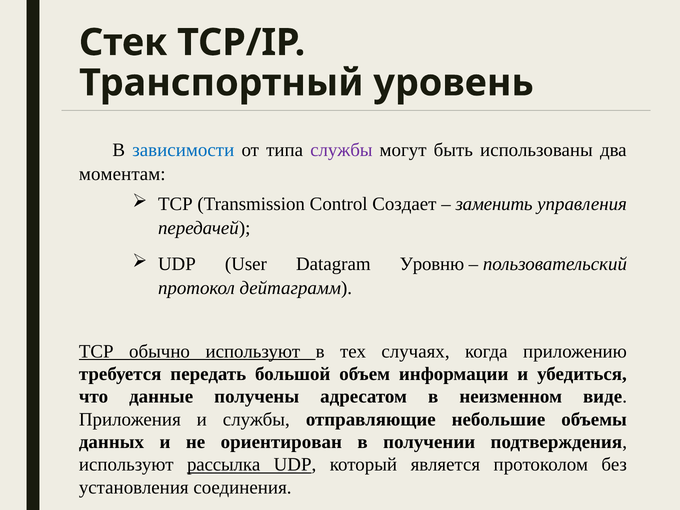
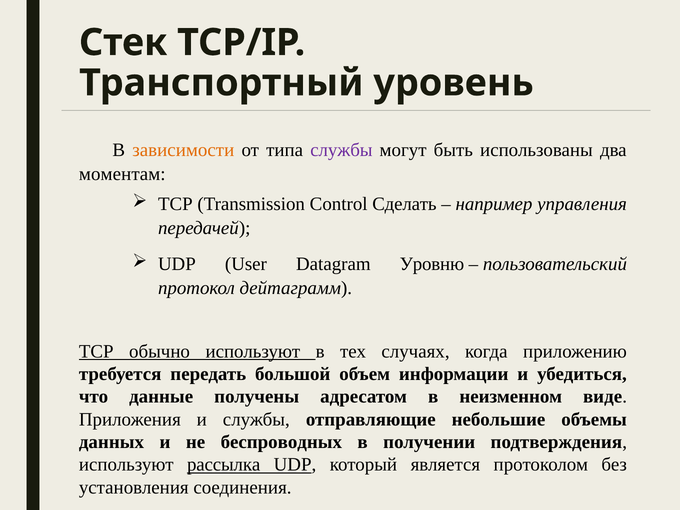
зависимости colour: blue -> orange
Создает: Создает -> Сделать
заменить: заменить -> например
ориентирован: ориентирован -> беспроводных
